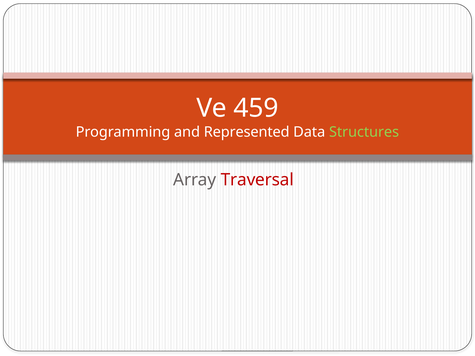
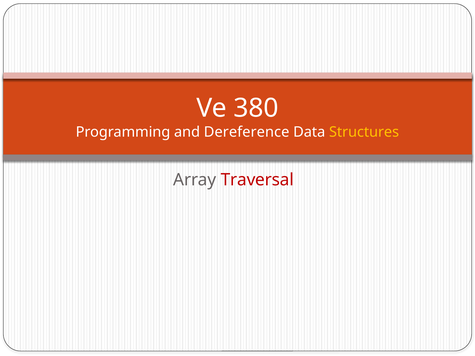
459: 459 -> 380
Represented: Represented -> Dereference
Structures colour: light green -> yellow
